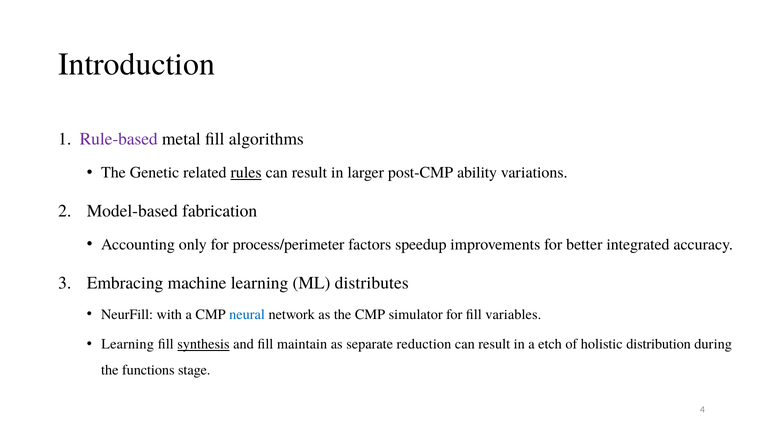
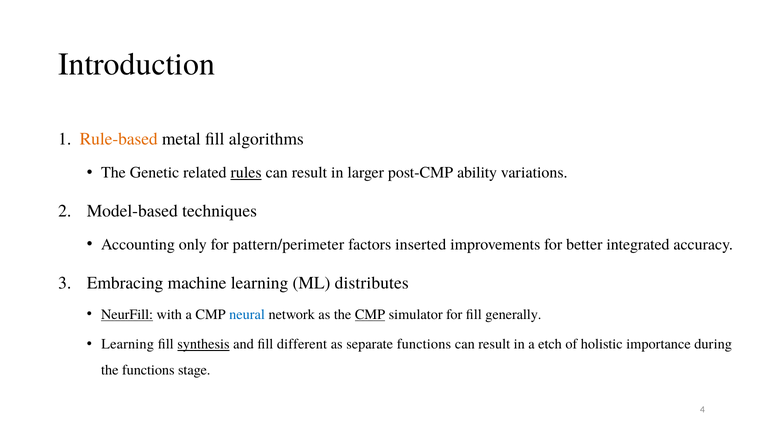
Rule-based colour: purple -> orange
fabrication: fabrication -> techniques
process/perimeter: process/perimeter -> pattern/perimeter
speedup: speedup -> inserted
NeurFill underline: none -> present
CMP at (370, 315) underline: none -> present
variables: variables -> generally
maintain: maintain -> different
separate reduction: reduction -> functions
distribution: distribution -> importance
